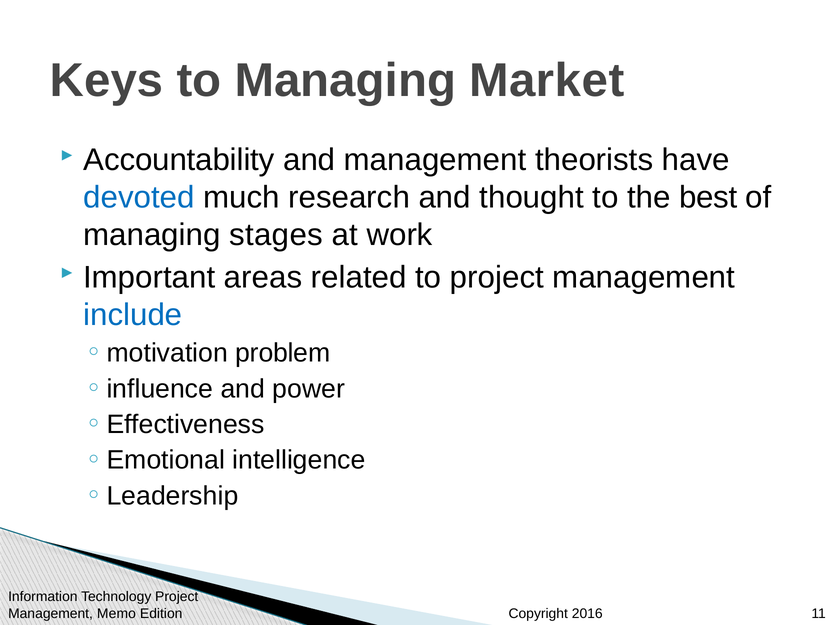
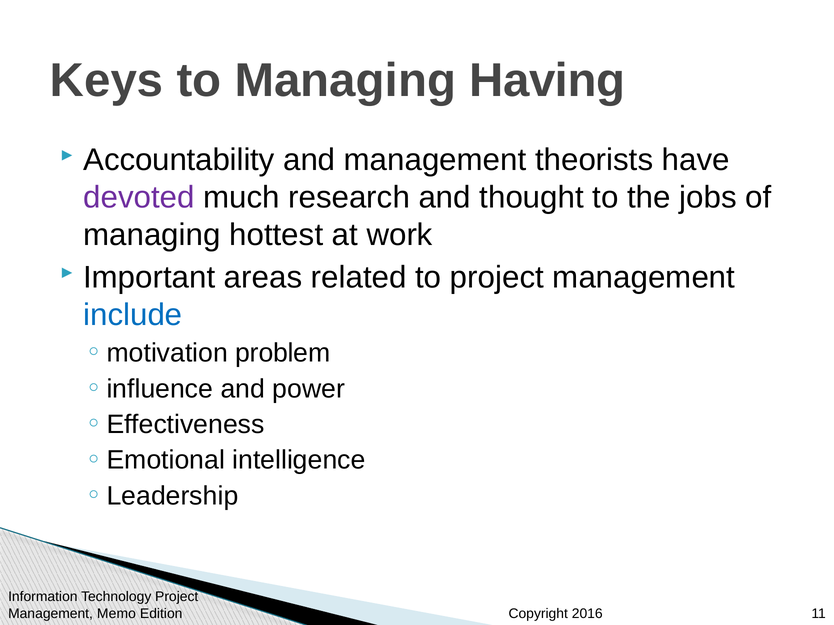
Market: Market -> Having
devoted colour: blue -> purple
best: best -> jobs
stages: stages -> hottest
